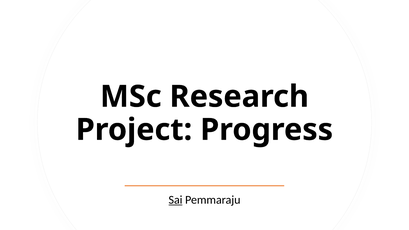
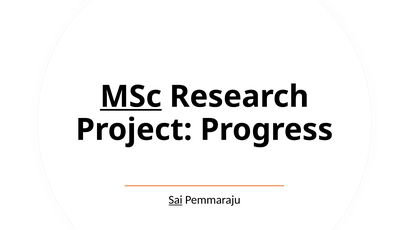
MSc underline: none -> present
